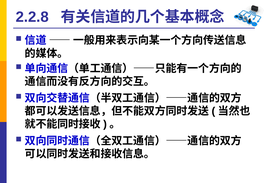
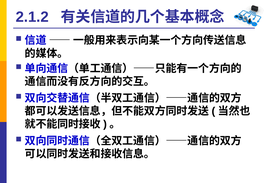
2.2.8: 2.2.8 -> 2.1.2
